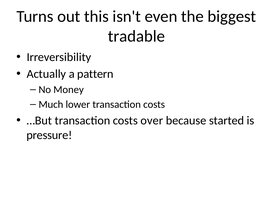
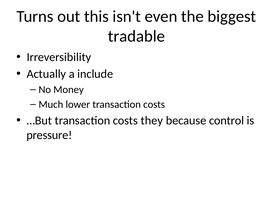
pattern: pattern -> include
over: over -> they
started: started -> control
